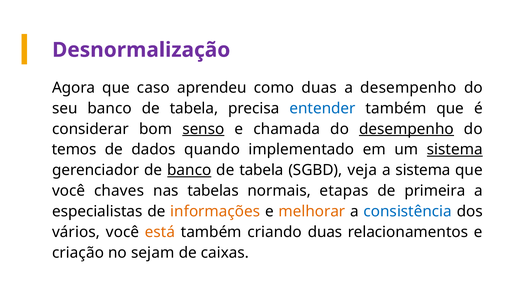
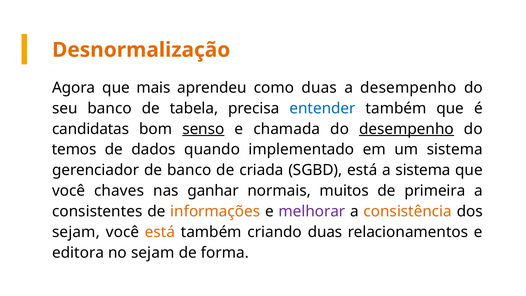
Desnormalização colour: purple -> orange
caso: caso -> mais
considerar: considerar -> candidatas
sistema at (455, 150) underline: present -> none
banco at (189, 170) underline: present -> none
tabela at (261, 170): tabela -> criada
SGBD veja: veja -> está
tabelas: tabelas -> ganhar
etapas: etapas -> muitos
especialistas: especialistas -> consistentes
melhorar colour: orange -> purple
consistência colour: blue -> orange
vários at (76, 232): vários -> sejam
criação: criação -> editora
caixas: caixas -> forma
